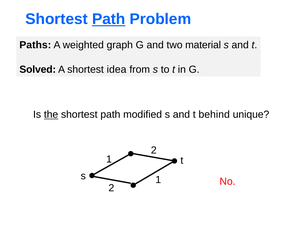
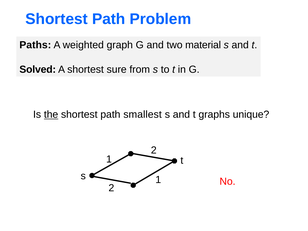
Path at (109, 19) underline: present -> none
idea: idea -> sure
modified: modified -> smallest
behind: behind -> graphs
